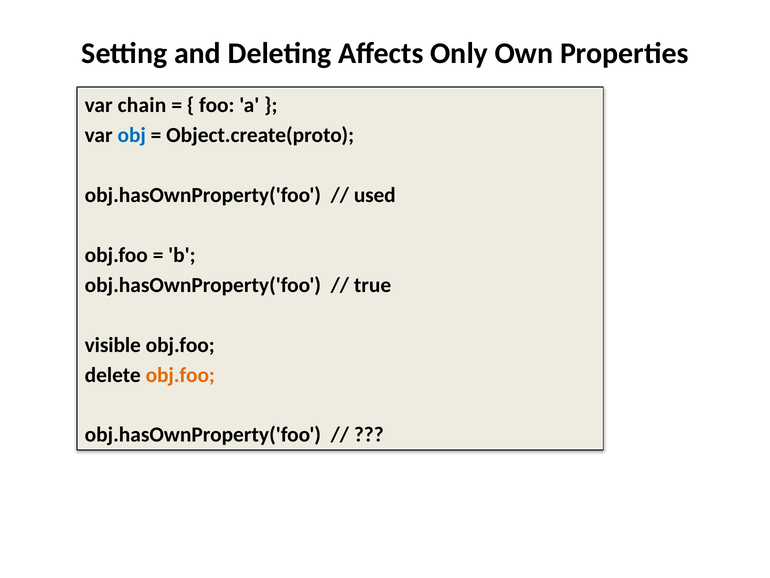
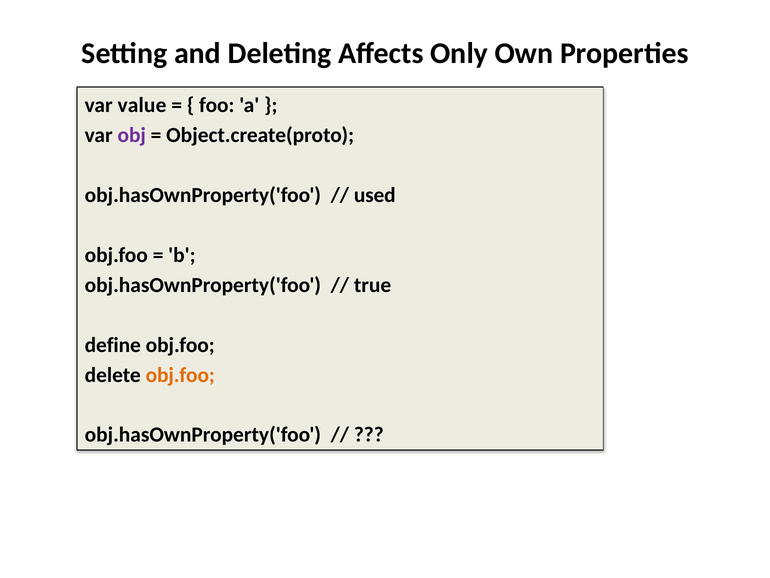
chain: chain -> value
obj colour: blue -> purple
visible: visible -> define
